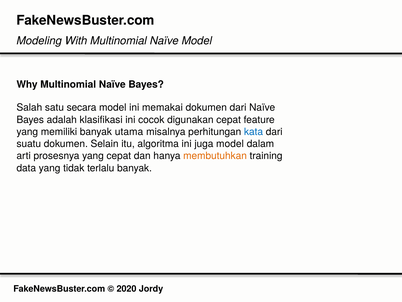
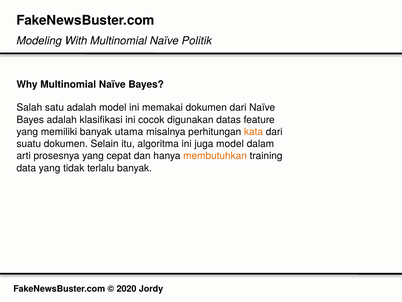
Naïve Model: Model -> Politik
satu secara: secara -> adalah
digunakan cepat: cepat -> datas
kata colour: blue -> orange
